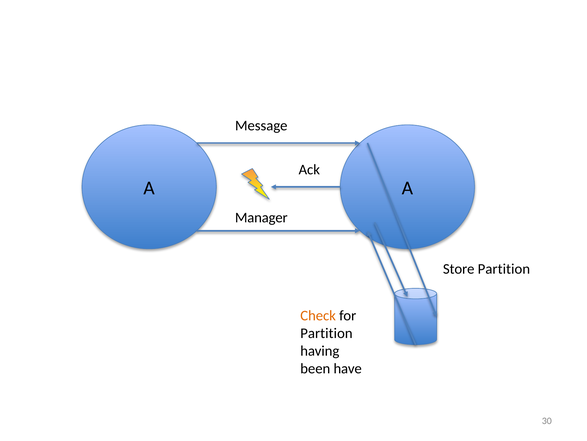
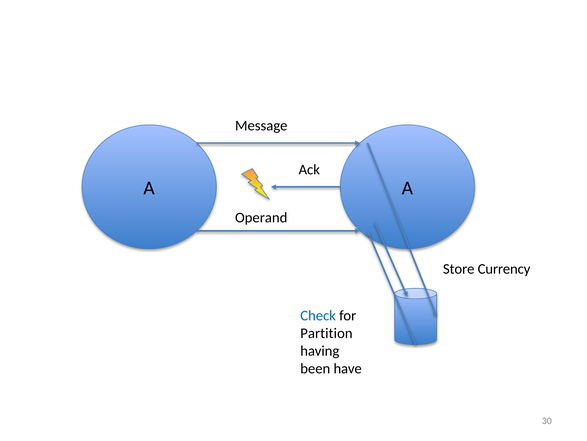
Manager: Manager -> Operand
Store Partition: Partition -> Currency
Check colour: orange -> blue
